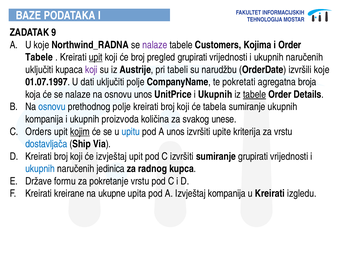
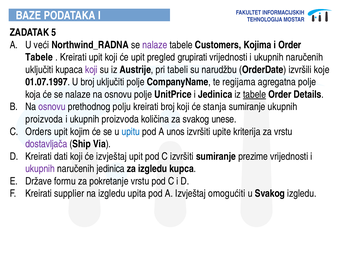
9: 9 -> 5
U koje: koje -> veći
upit at (96, 57) underline: present -> none
će broj: broj -> upit
U dati: dati -> broj
pokretati: pokretati -> regijama
agregatna broja: broja -> polje
osnovu unos: unos -> polje
UnitPrice i Ukupnih: Ukupnih -> Jedinica
osnovu at (52, 107) colour: blue -> purple
prethodnog polje: polje -> polju
tabela: tabela -> stanja
kompanija at (44, 119): kompanija -> proizvoda
kojim underline: present -> none
dostavljača colour: blue -> purple
D Kreirati broj: broj -> dati
sumiranje grupirati: grupirati -> prezime
ukupnih at (40, 169) colour: blue -> purple
za radnog: radnog -> izgledu
kreirane: kreirane -> supplier
na ukupne: ukupne -> izgledu
Izvještaj kompanija: kompanija -> omogućiti
u Kreirati: Kreirati -> Svakog
